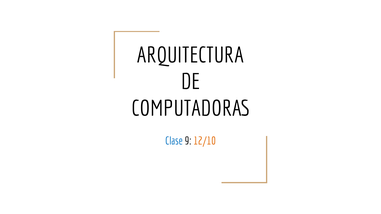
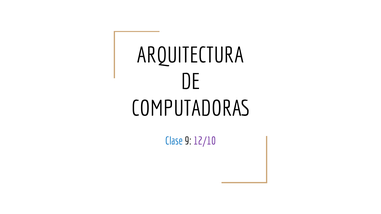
12/10 colour: orange -> purple
